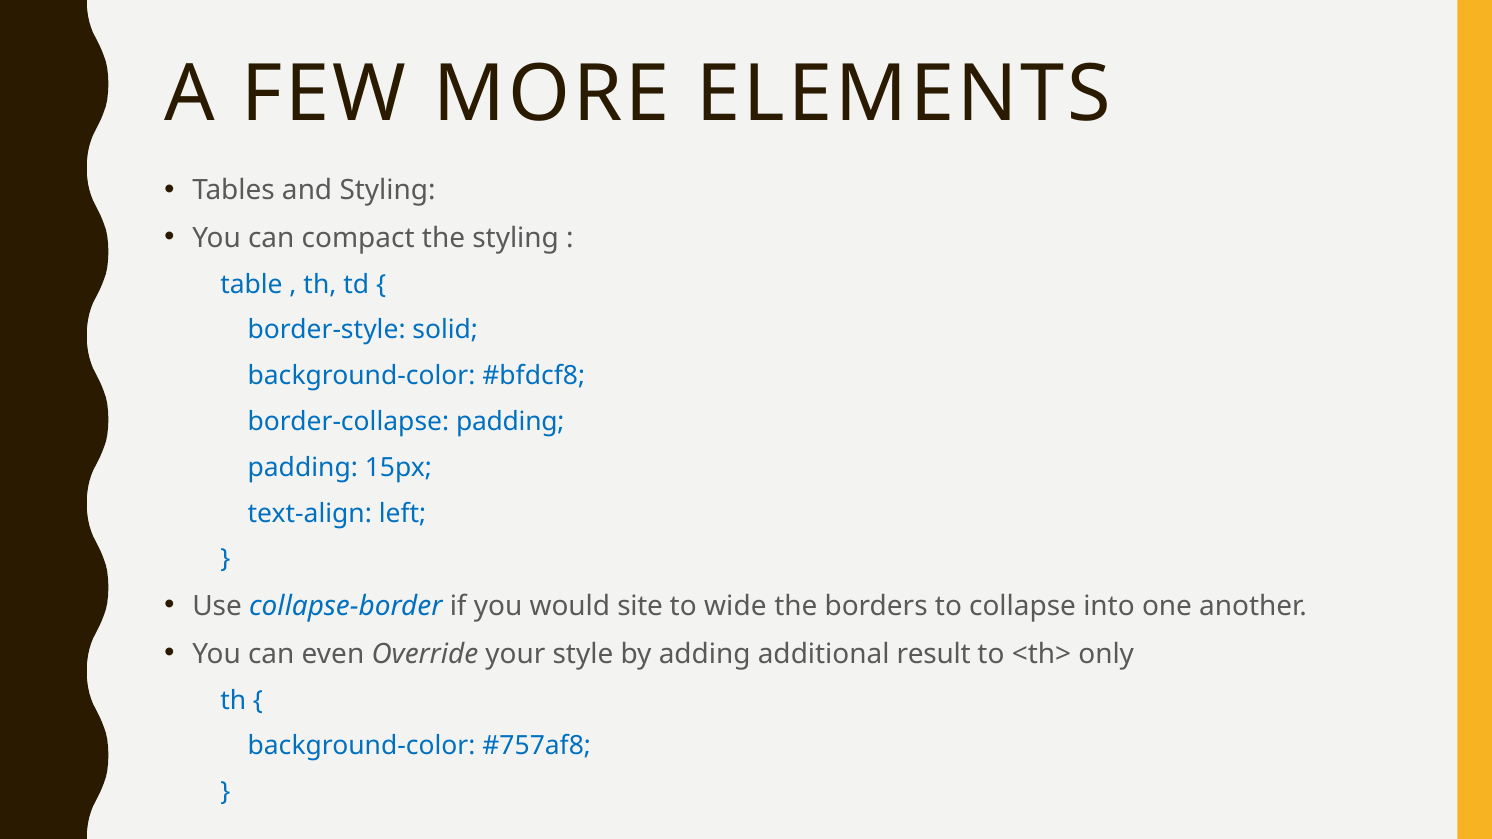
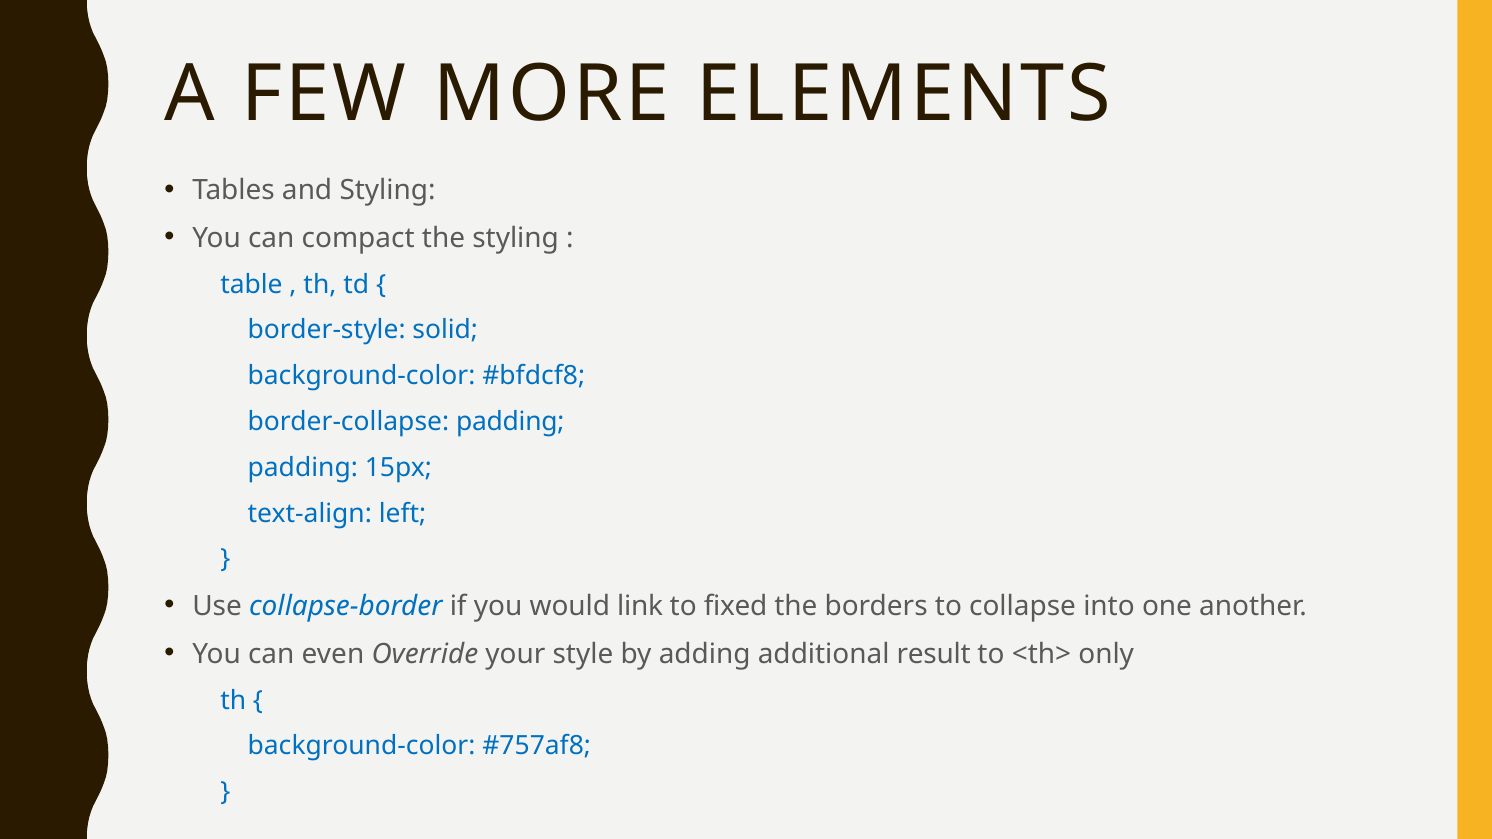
site: site -> link
wide: wide -> fixed
